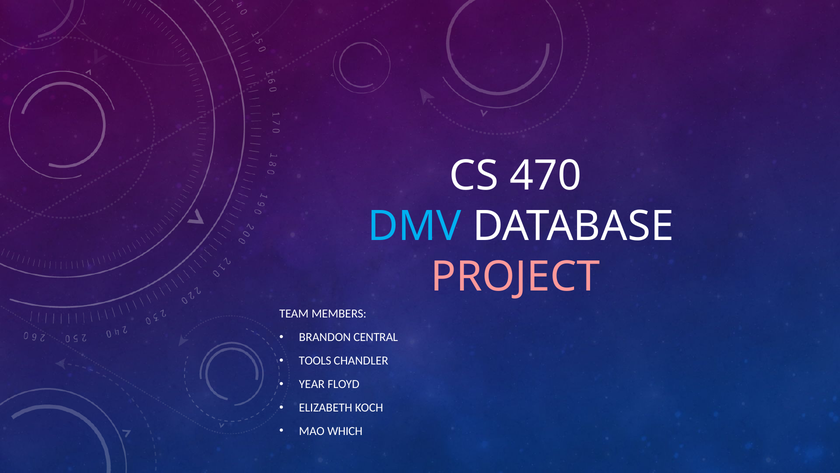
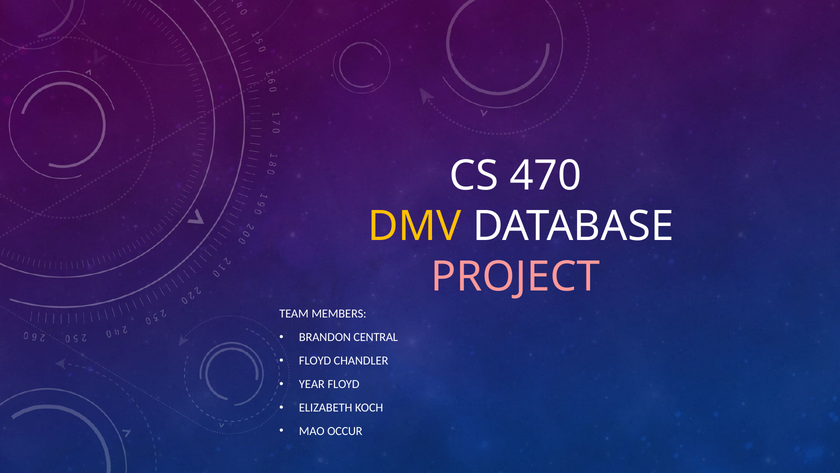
DMV colour: light blue -> yellow
TOOLS at (315, 360): TOOLS -> FLOYD
WHICH: WHICH -> OCCUR
